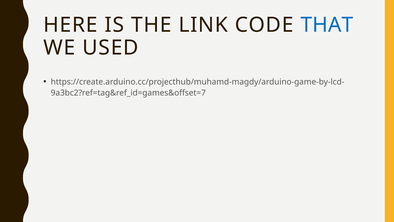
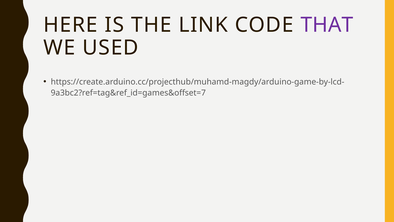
THAT colour: blue -> purple
